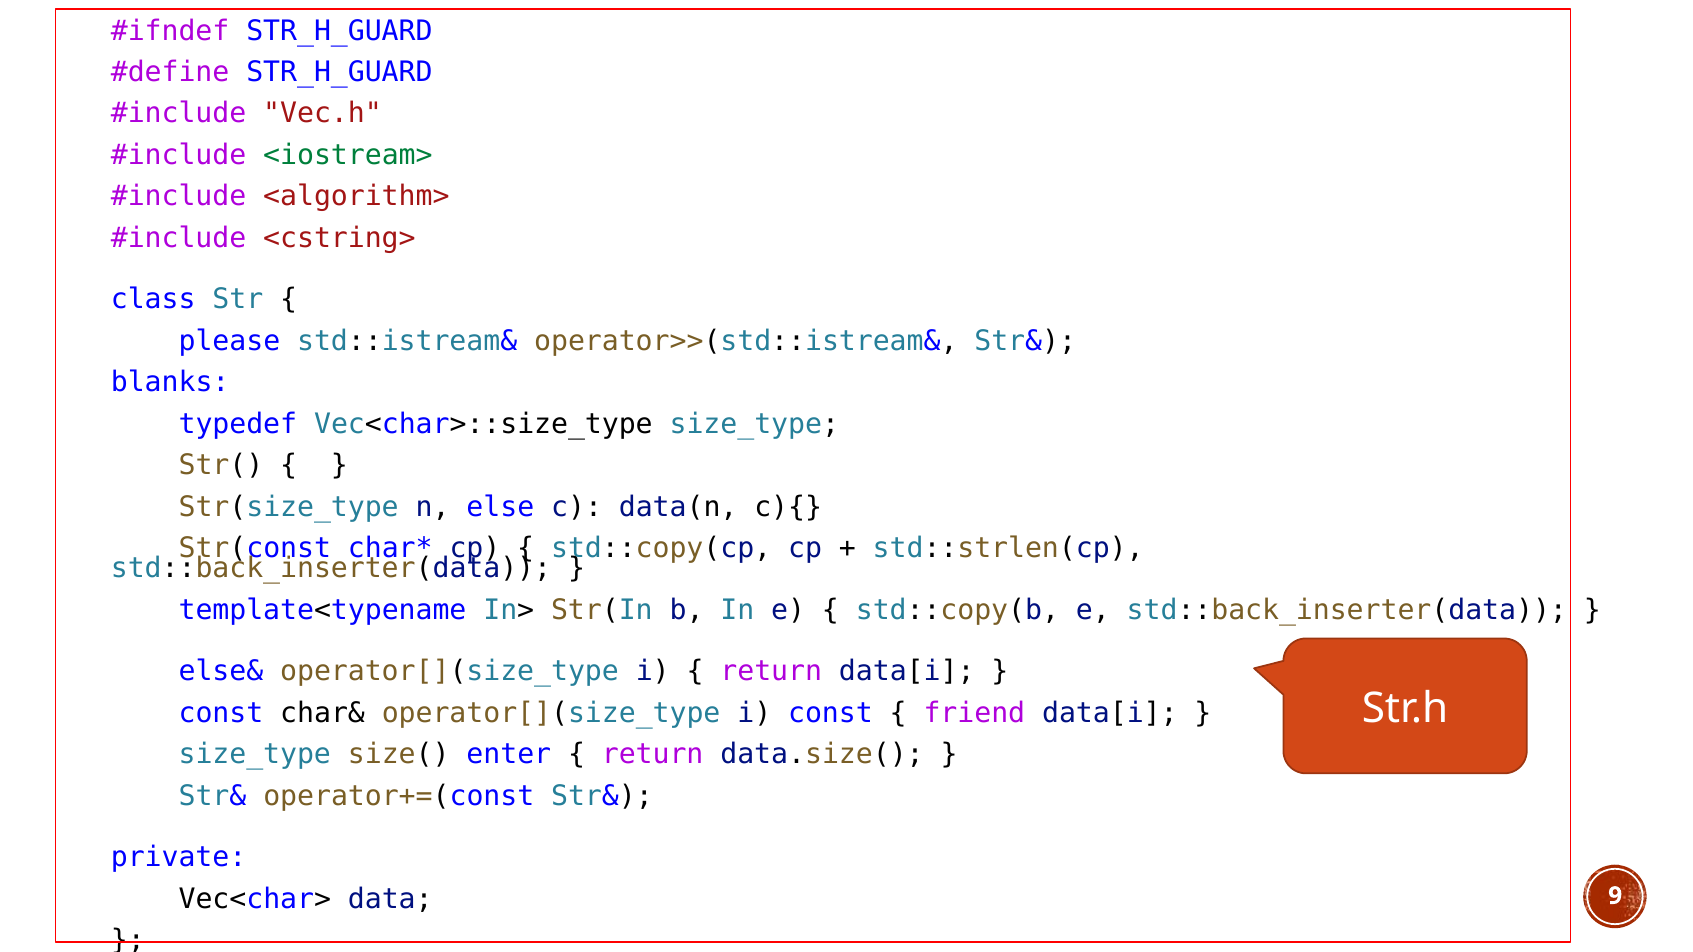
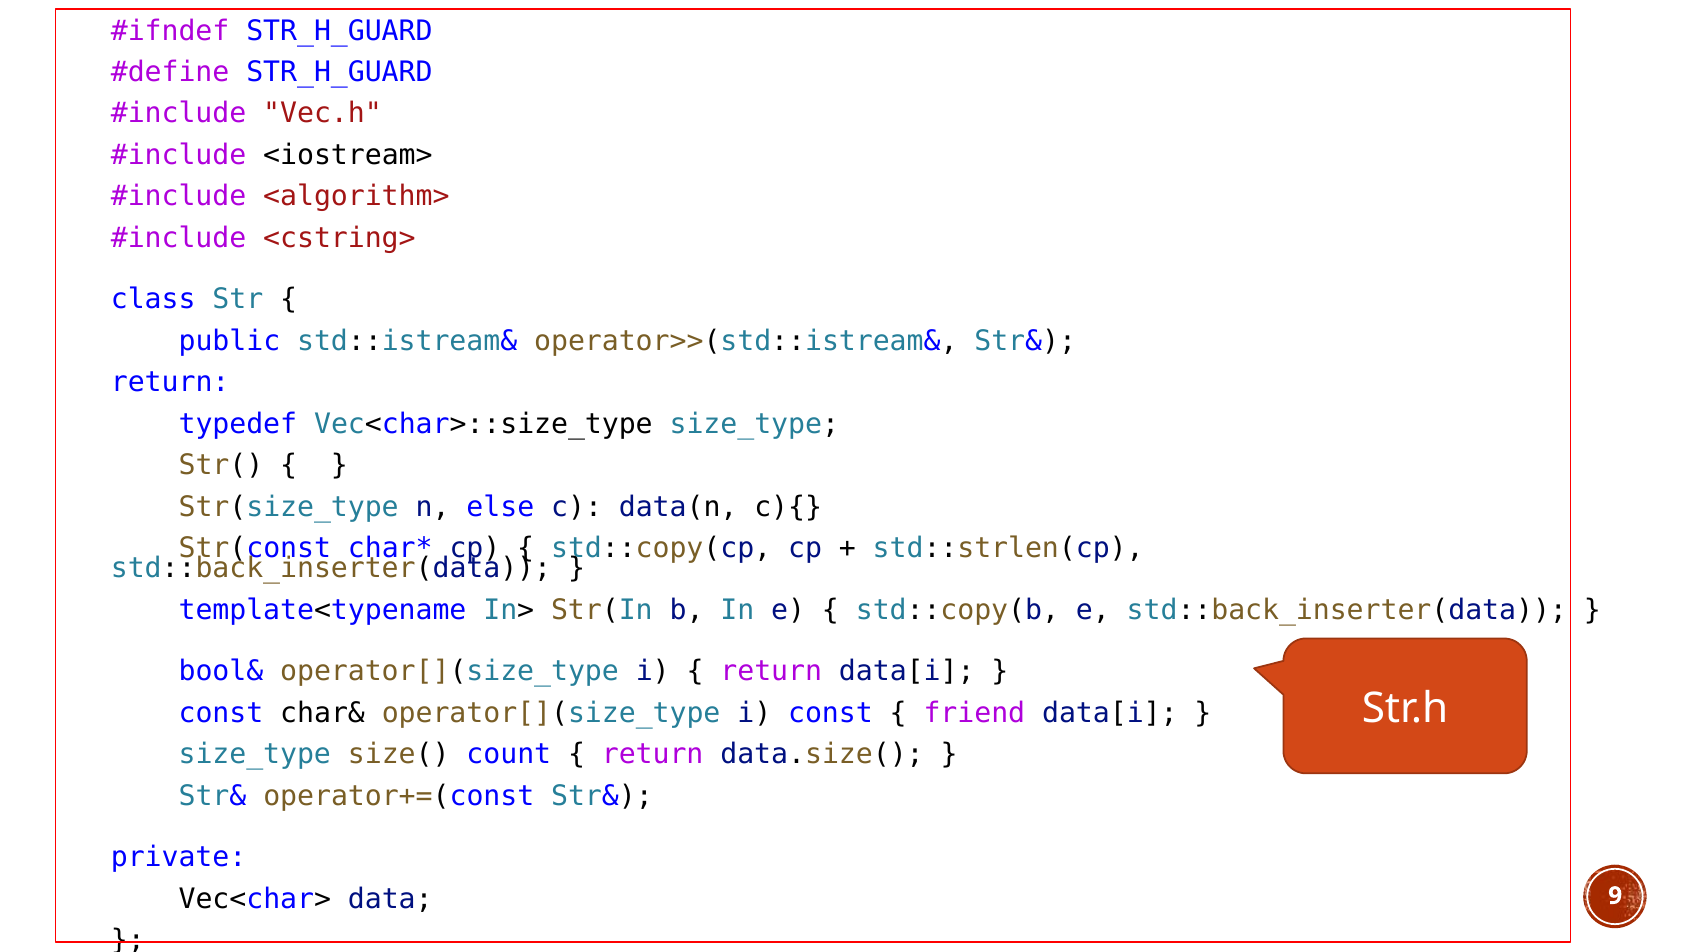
<iostream> colour: green -> black
please: please -> public
blanks at (170, 383): blanks -> return
else&: else& -> bool&
enter: enter -> count
